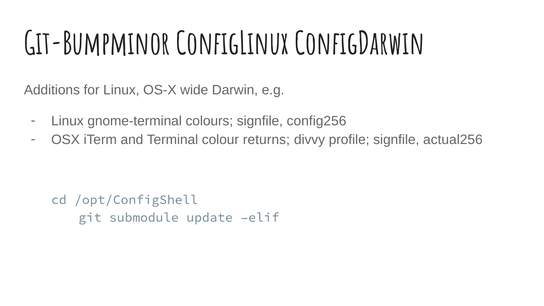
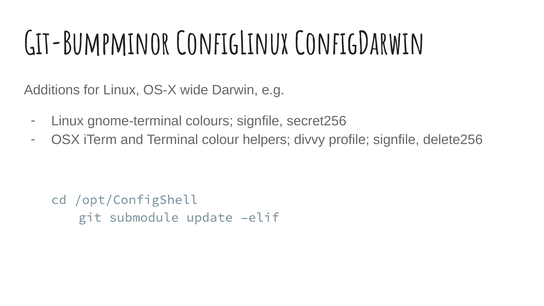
config256: config256 -> secret256
returns: returns -> helpers
actual256: actual256 -> delete256
